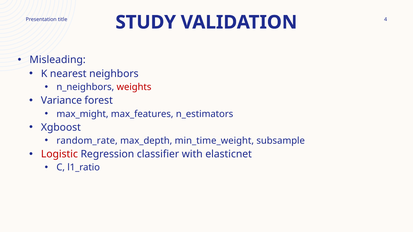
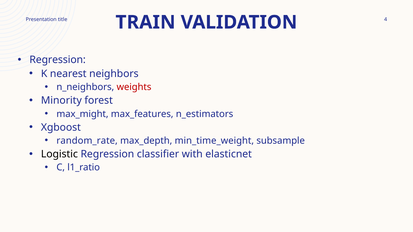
STUDY: STUDY -> TRAIN
Misleading at (58, 60): Misleading -> Regression
Variance: Variance -> Minority
Logistic colour: red -> black
